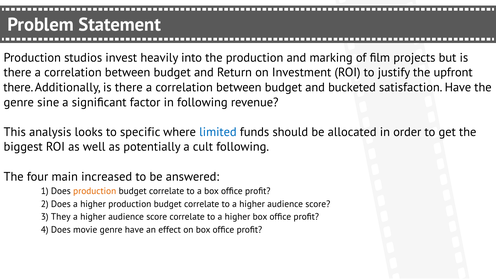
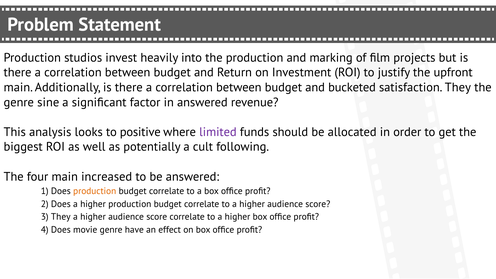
there at (18, 87): there -> main
satisfaction Have: Have -> They
in following: following -> answered
specific: specific -> positive
limited colour: blue -> purple
